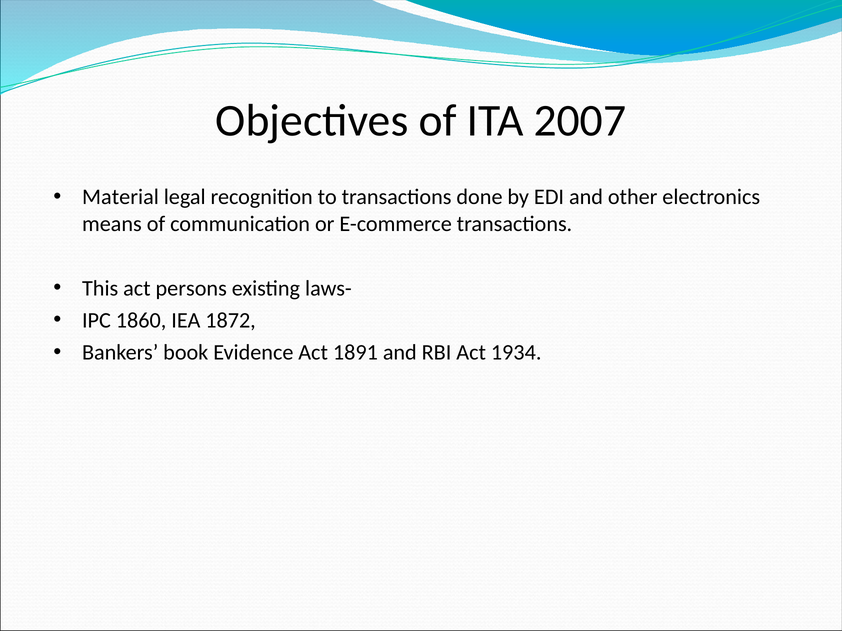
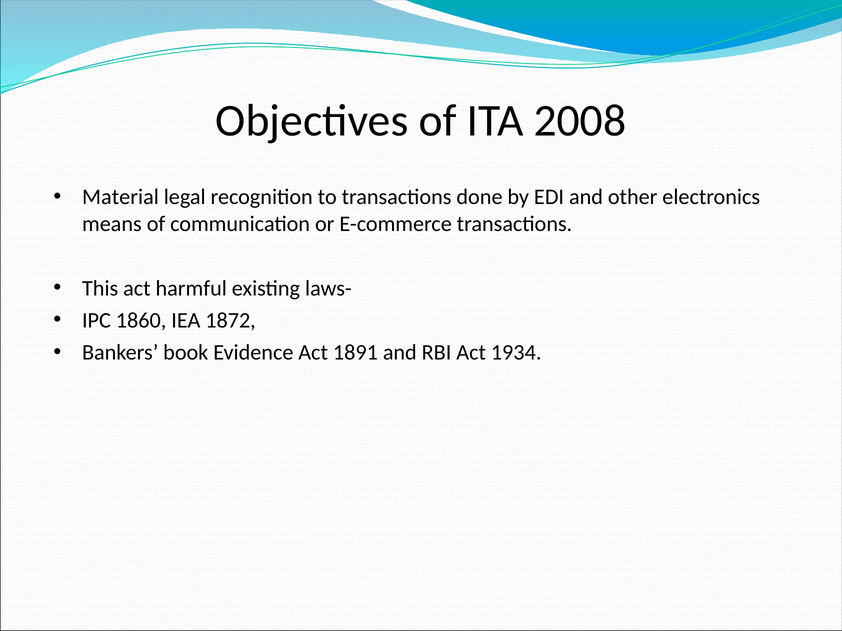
2007: 2007 -> 2008
persons: persons -> harmful
